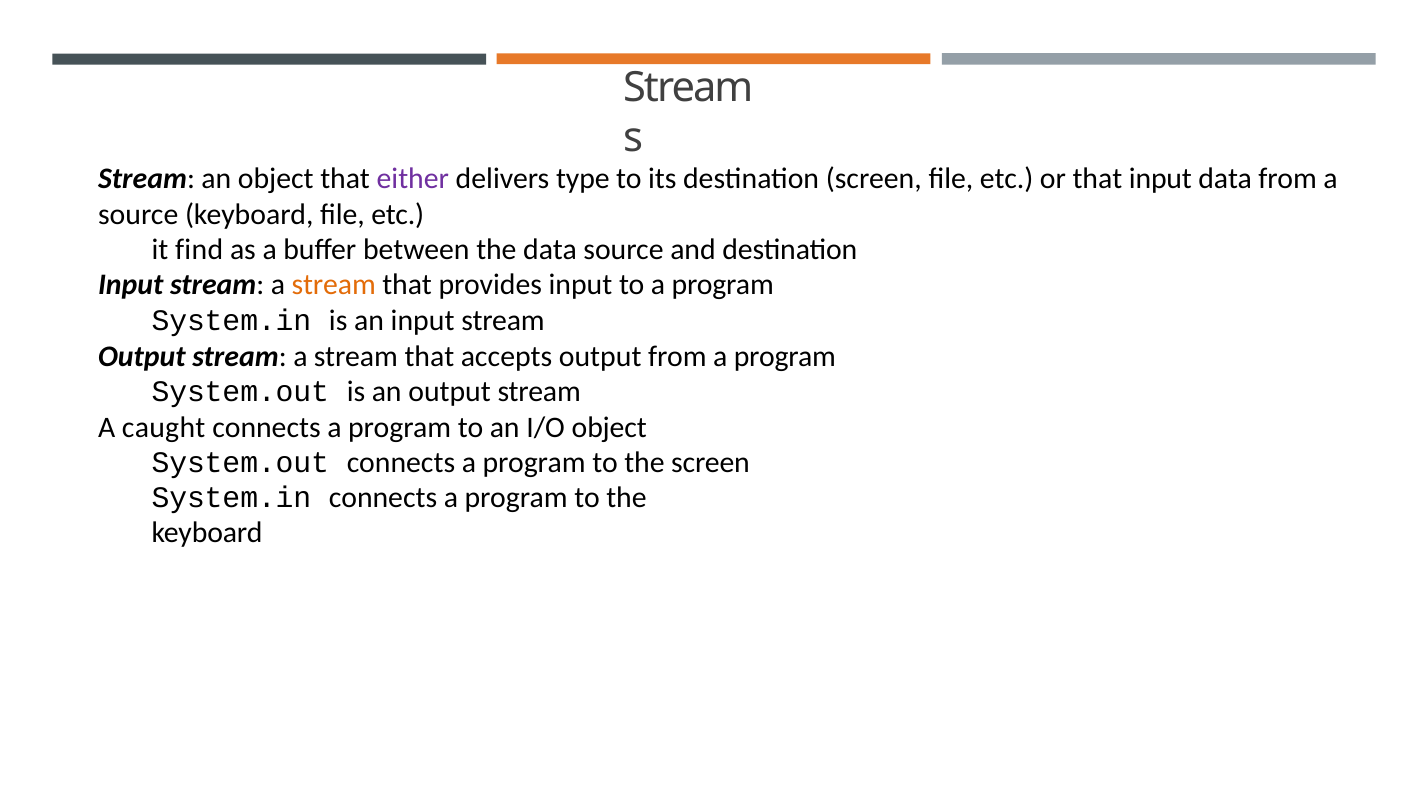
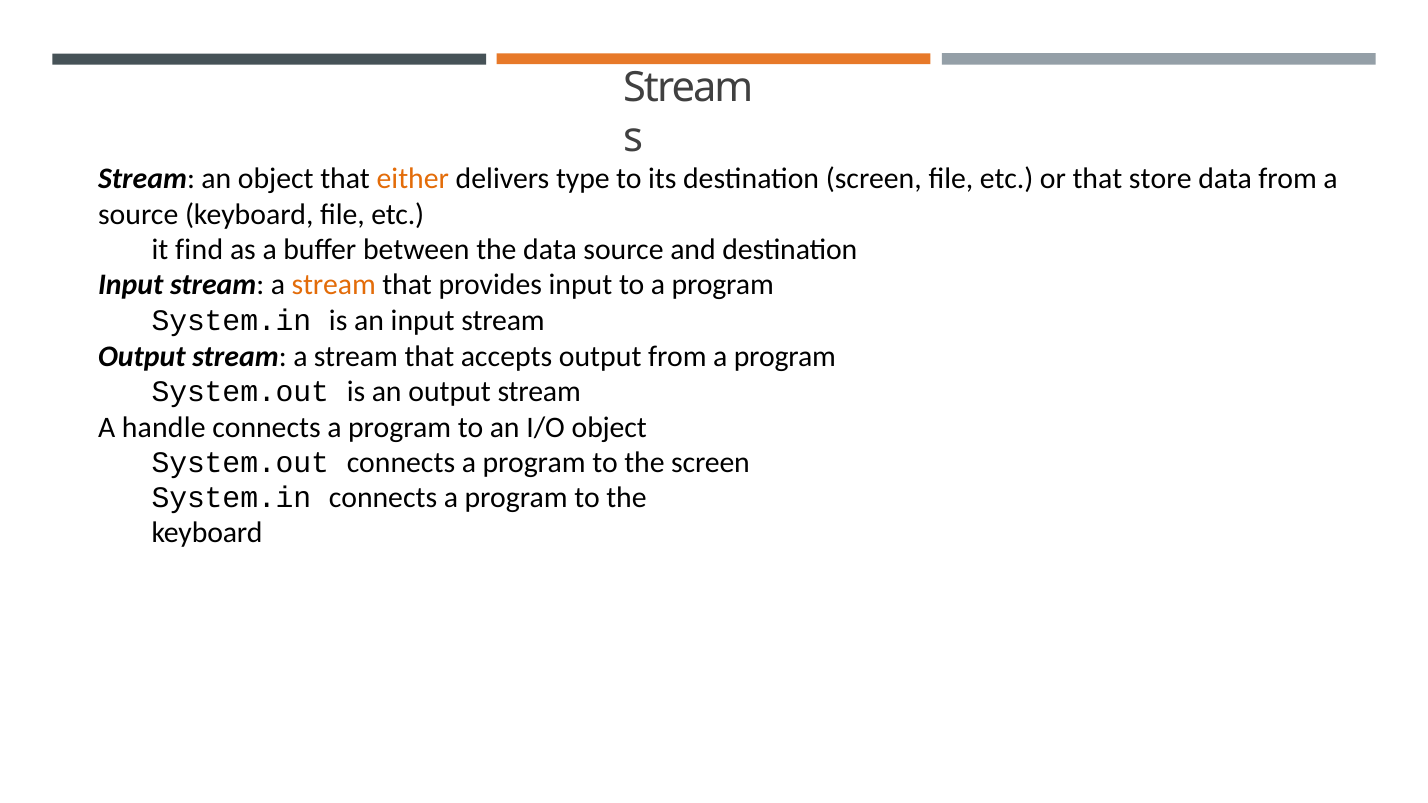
either colour: purple -> orange
that input: input -> store
caught: caught -> handle
